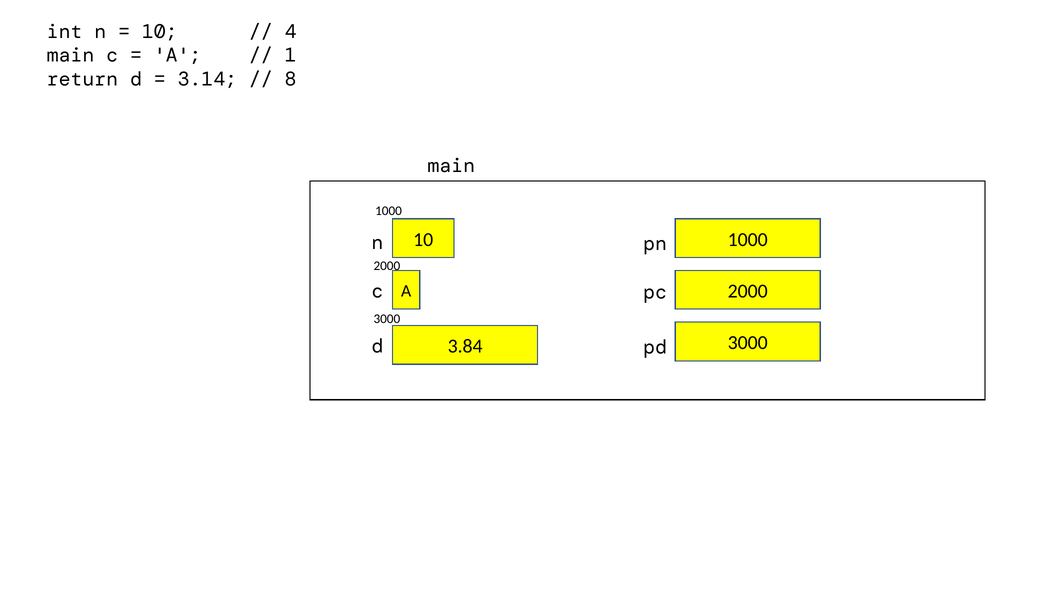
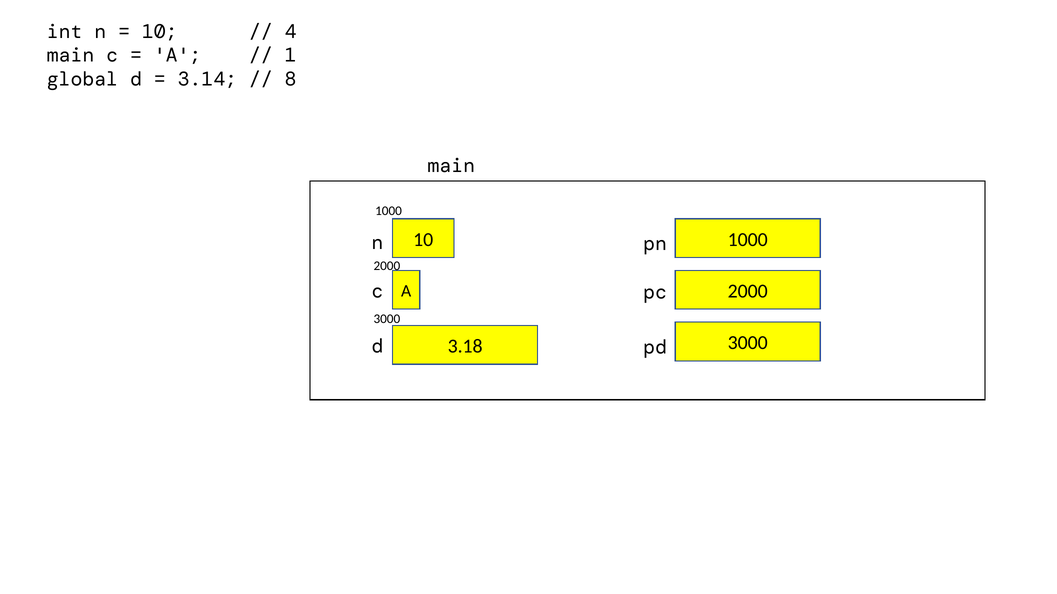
return: return -> global
3.84: 3.84 -> 3.18
